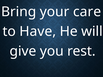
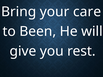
Have: Have -> Been
